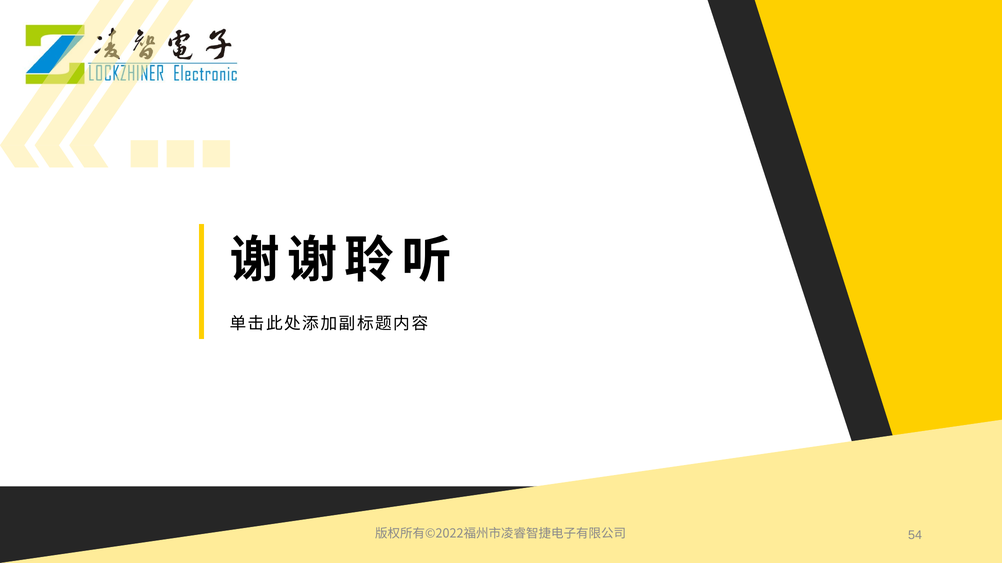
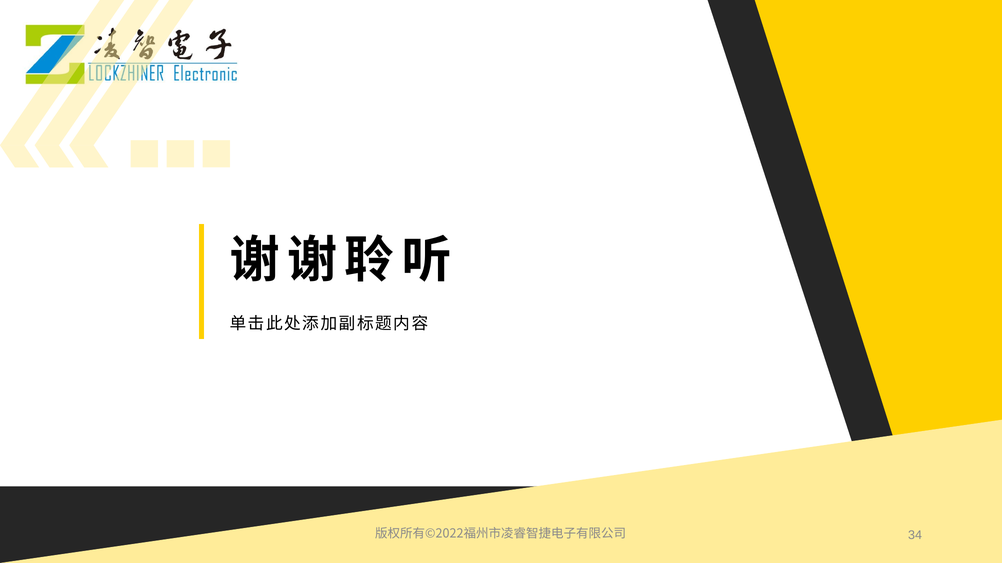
54: 54 -> 34
